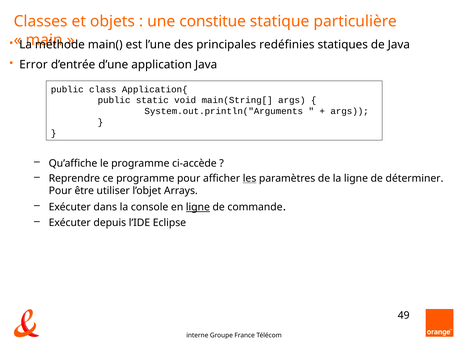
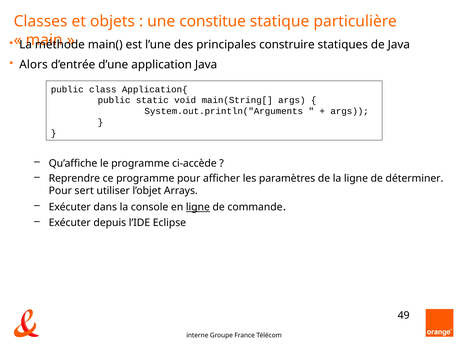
redéfinies: redéfinies -> construire
Error: Error -> Alors
les underline: present -> none
être: être -> sert
